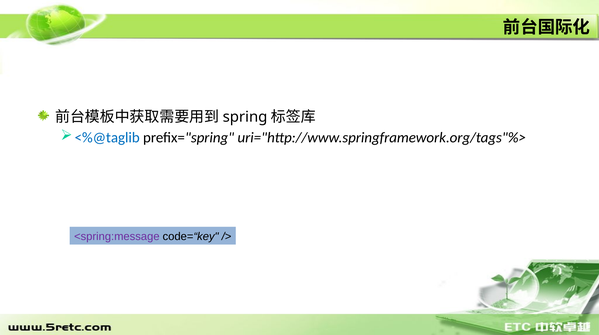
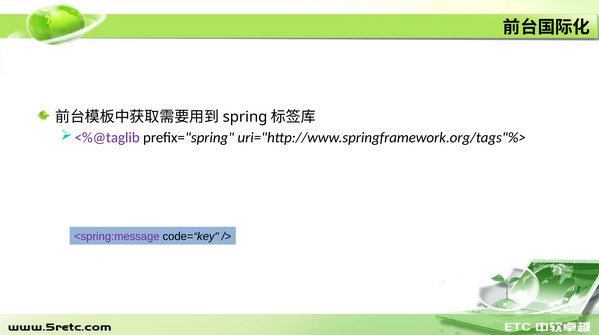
<%@taglib colour: blue -> purple
